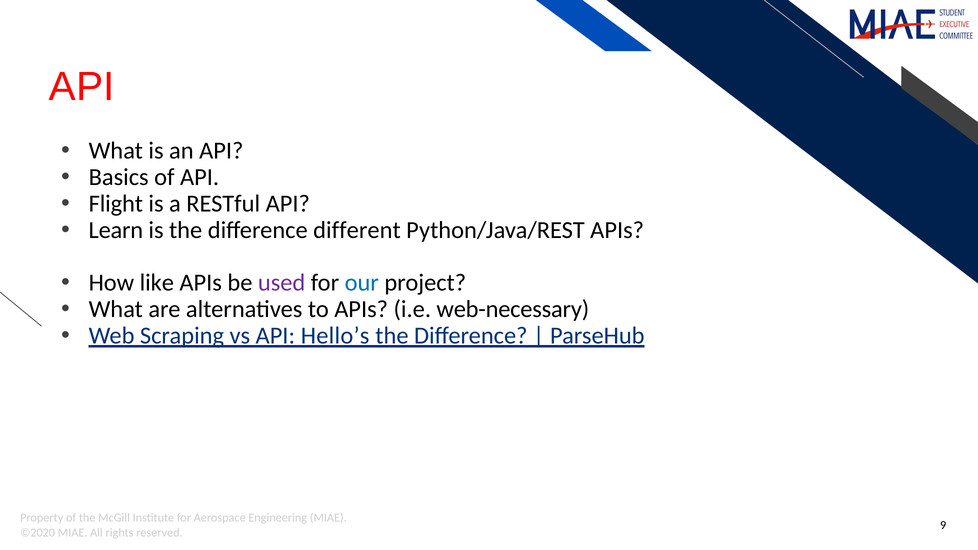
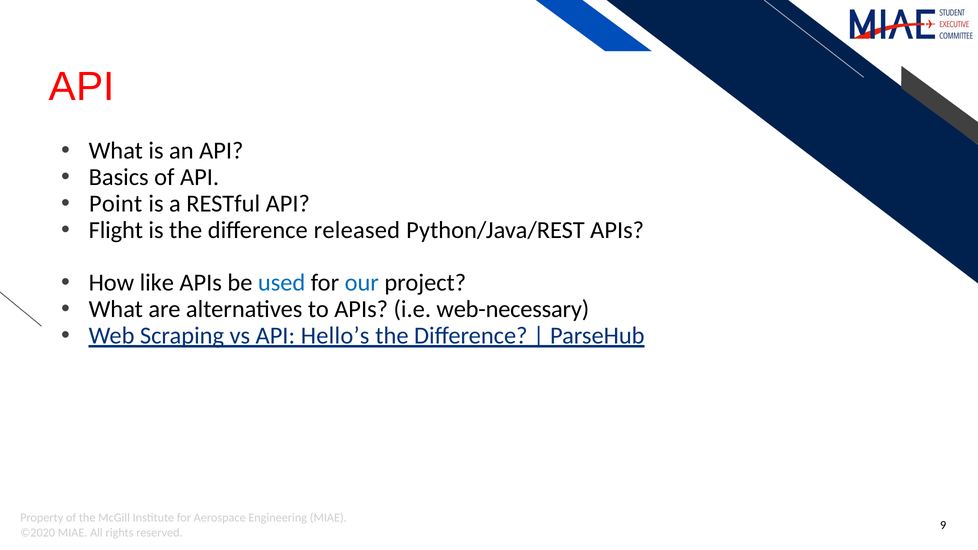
Flight: Flight -> Point
Learn: Learn -> Flight
different: different -> released
used colour: purple -> blue
